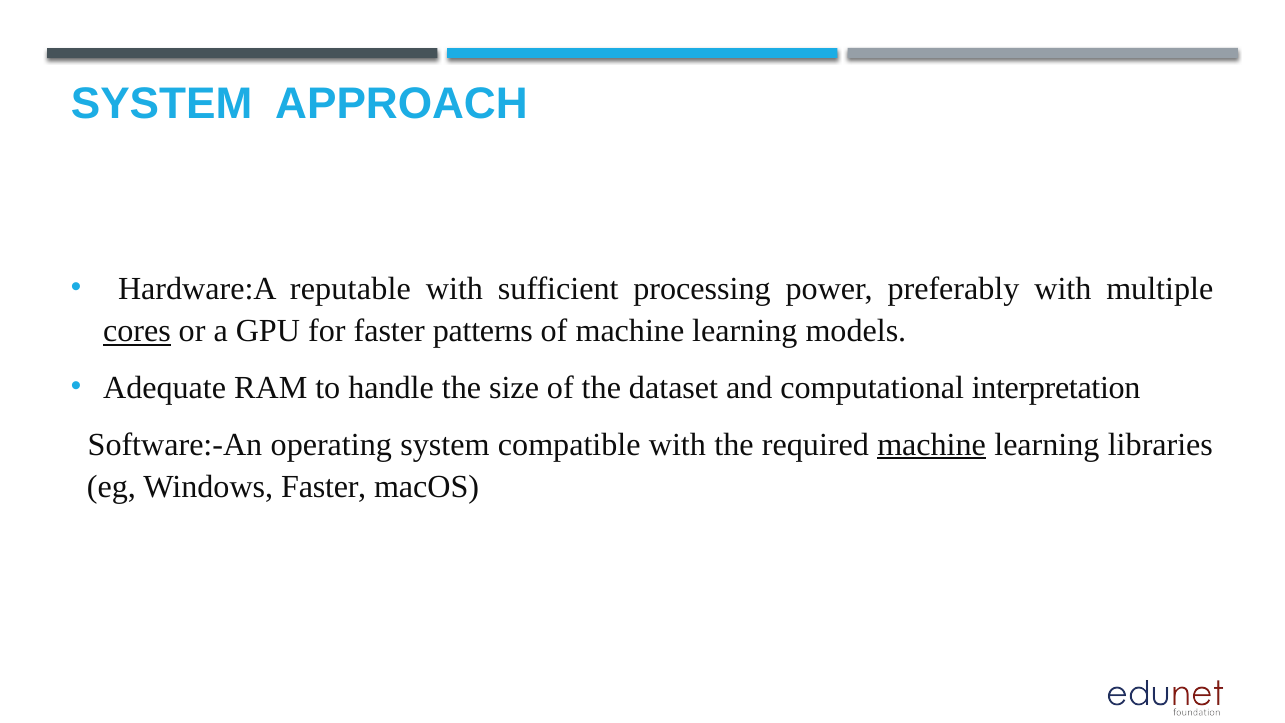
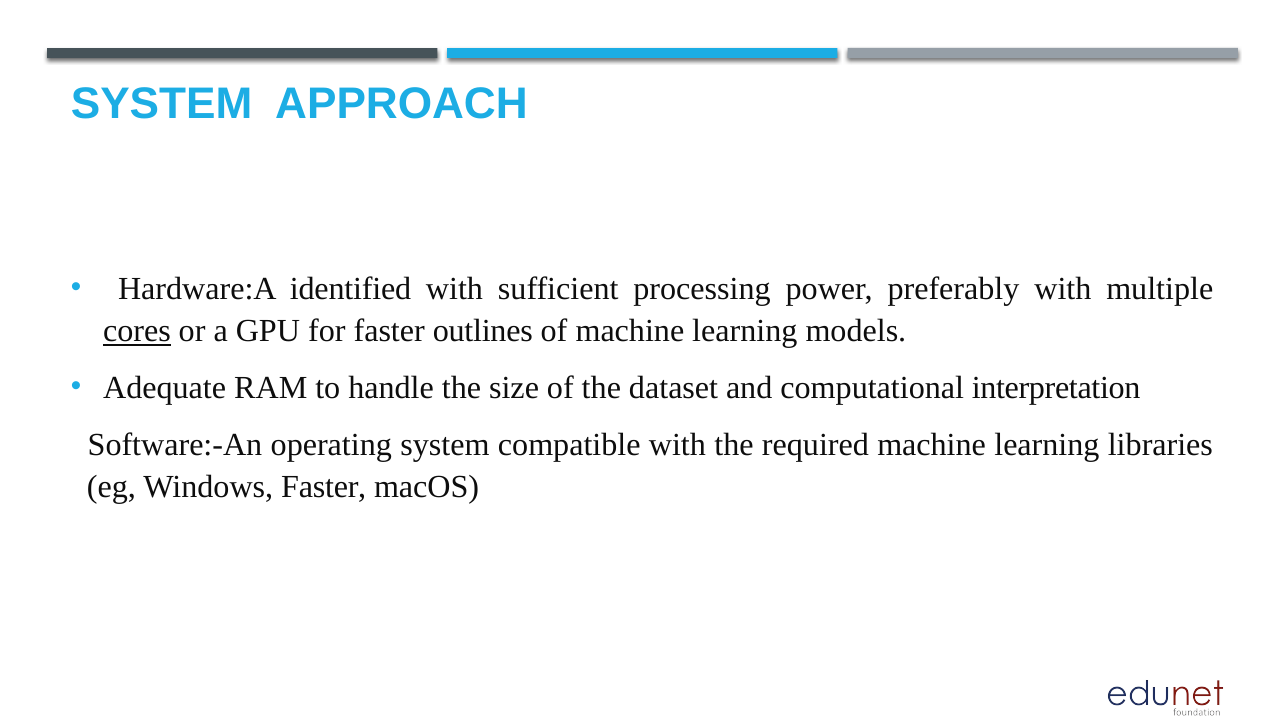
reputable: reputable -> identified
patterns: patterns -> outlines
machine at (932, 444) underline: present -> none
